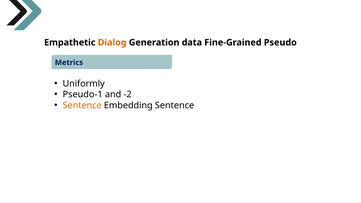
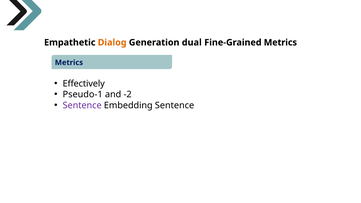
data: data -> dual
Fine-Grained Pseudo: Pseudo -> Metrics
Uniformly: Uniformly -> Effectively
Sentence at (82, 105) colour: orange -> purple
